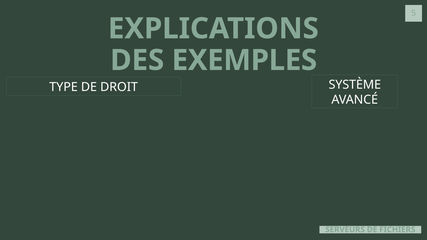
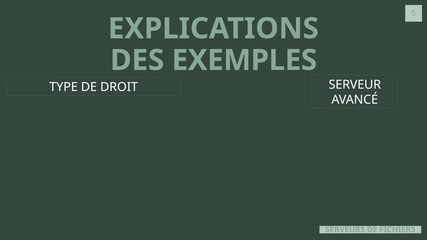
SYSTÈME: SYSTÈME -> SERVEUR
